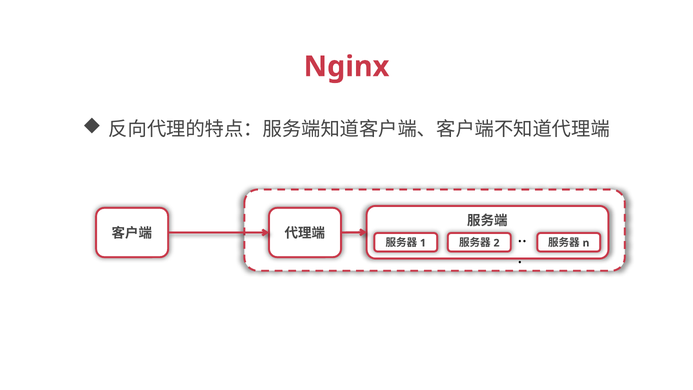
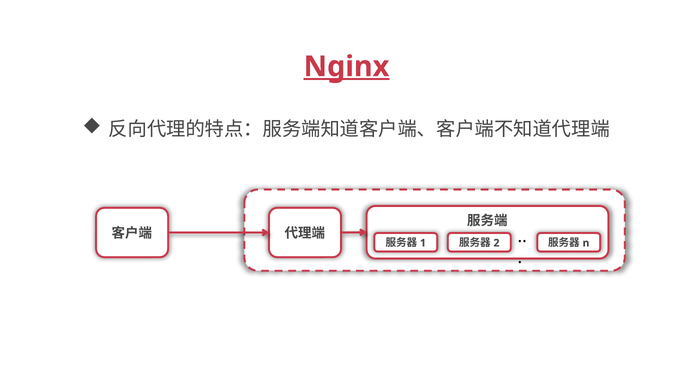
Nginx underline: none -> present
